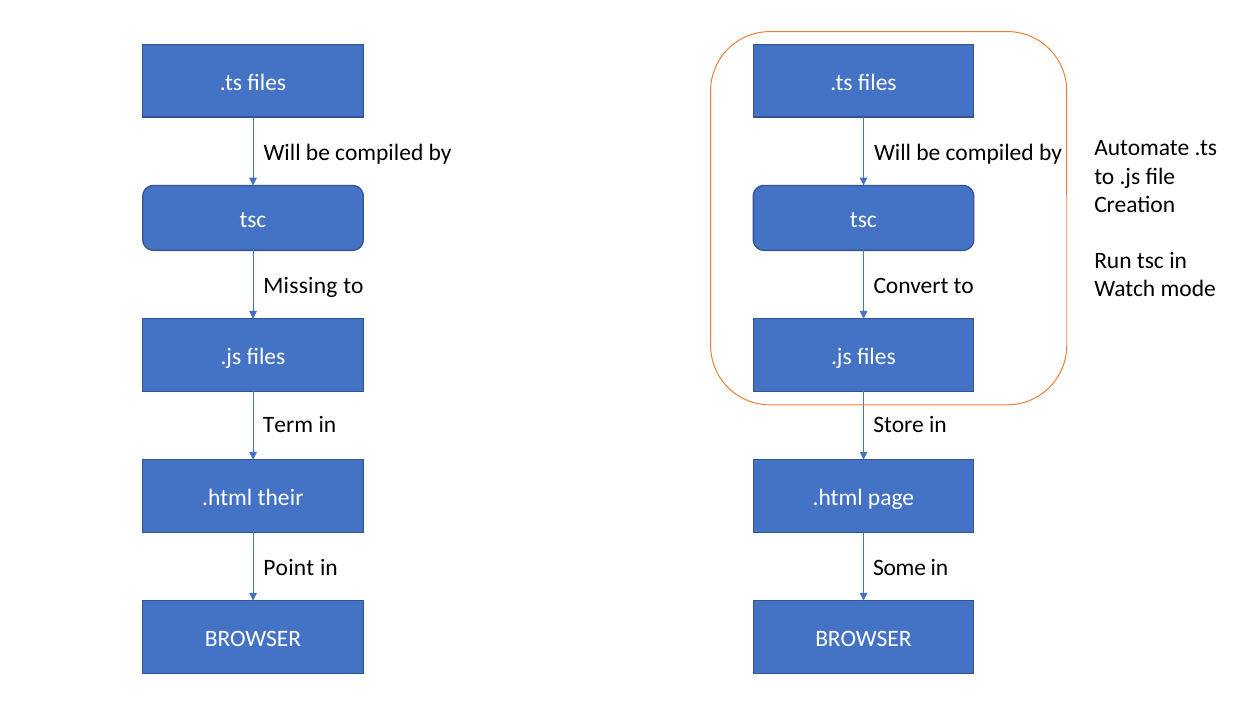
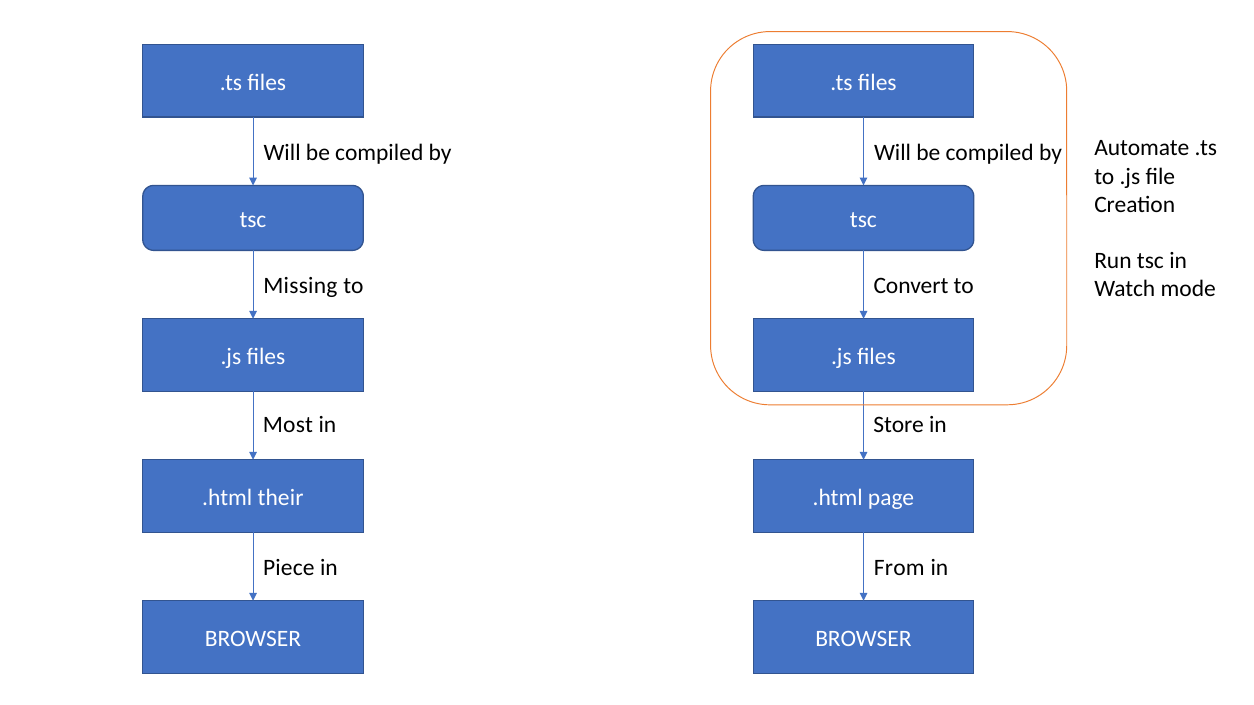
Term: Term -> Most
Point: Point -> Piece
Some: Some -> From
